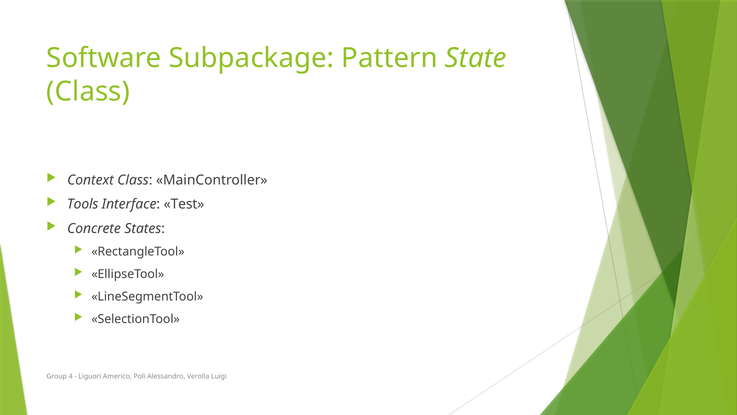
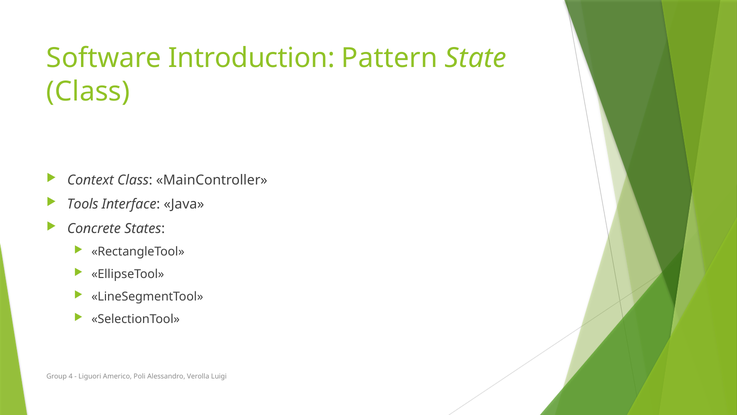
Subpackage: Subpackage -> Introduction
Test: Test -> Java
